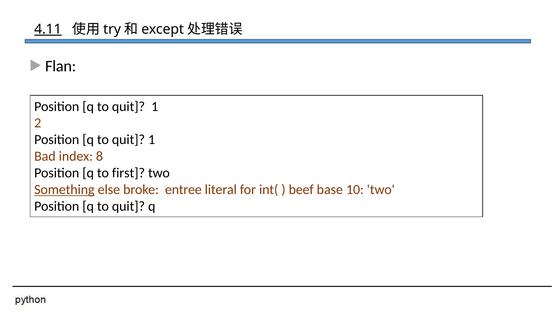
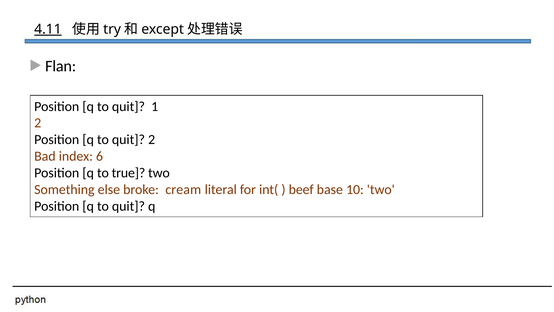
1 at (152, 140): 1 -> 2
8: 8 -> 6
first: first -> true
Something underline: present -> none
entree: entree -> cream
